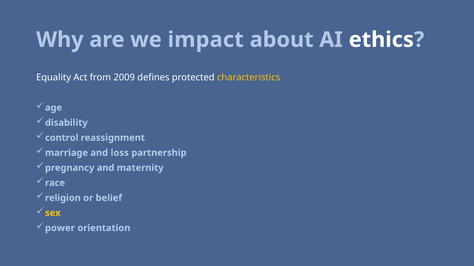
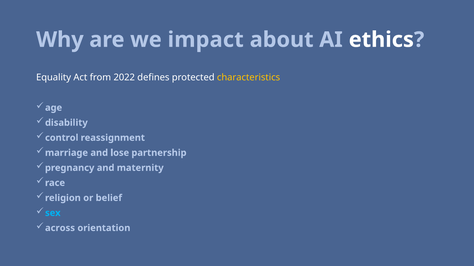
2009: 2009 -> 2022
loss: loss -> lose
sex colour: yellow -> light blue
power: power -> across
